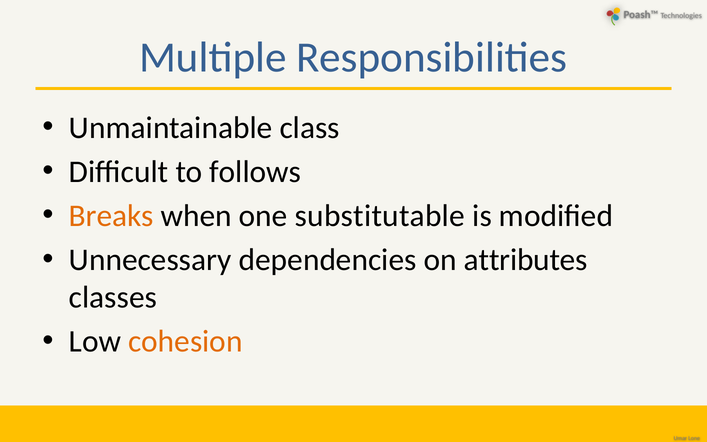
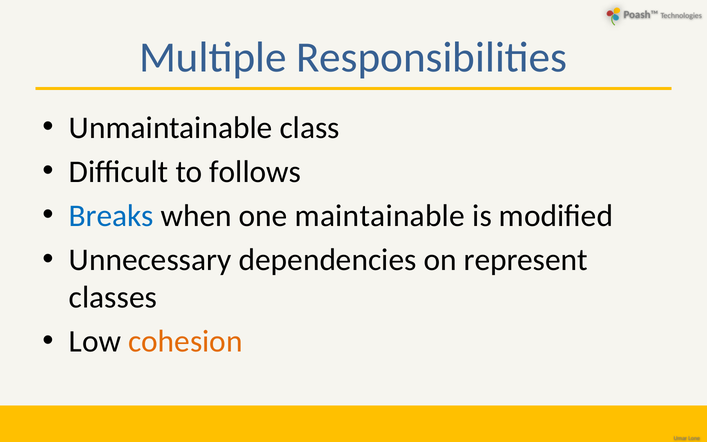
Breaks colour: orange -> blue
substitutable: substitutable -> maintainable
attributes: attributes -> represent
